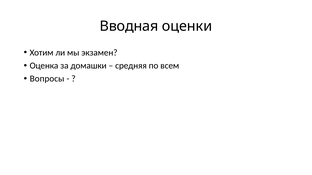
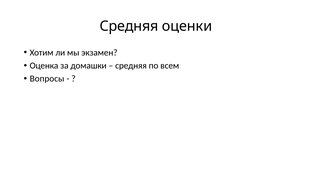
Вводная at (129, 26): Вводная -> Средняя
